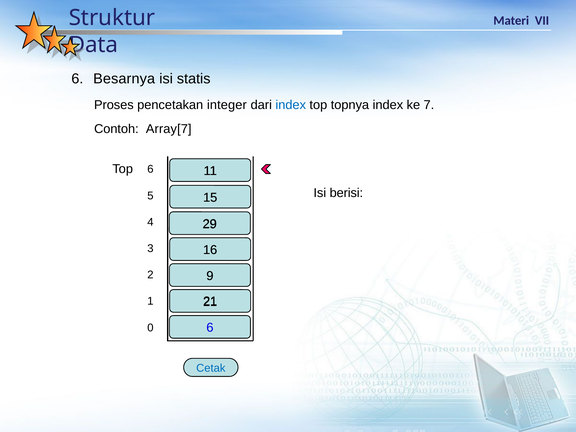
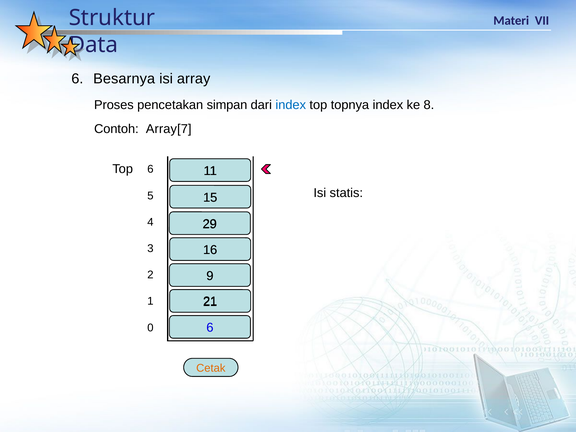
statis: statis -> array
integer: integer -> simpan
7: 7 -> 8
berisi: berisi -> statis
Cetak colour: blue -> orange
